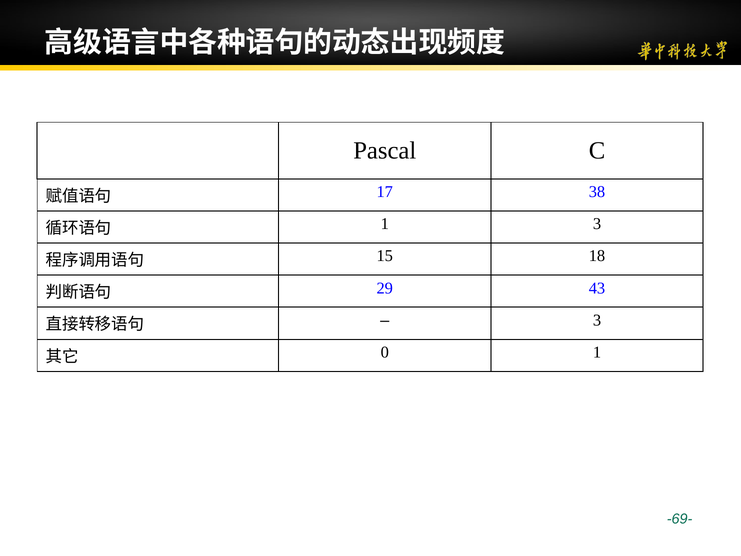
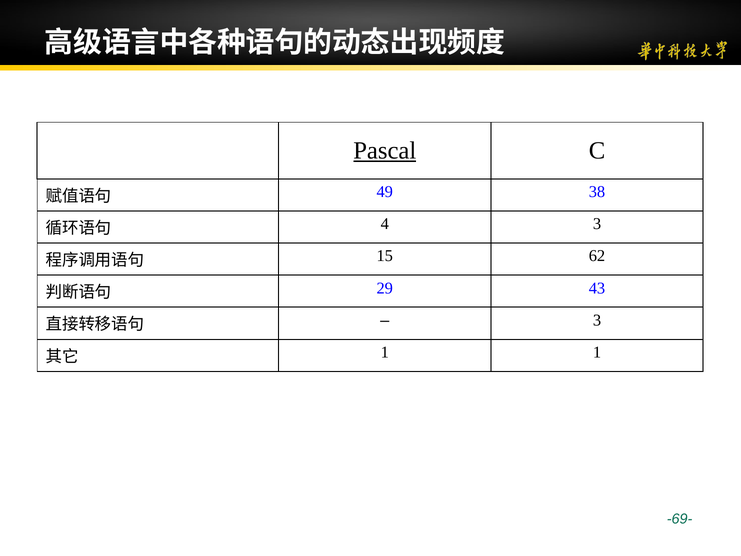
Pascal underline: none -> present
17: 17 -> 49
1 at (385, 224): 1 -> 4
18: 18 -> 62
0 at (385, 352): 0 -> 1
